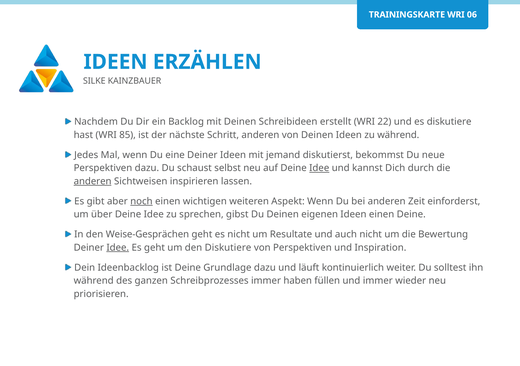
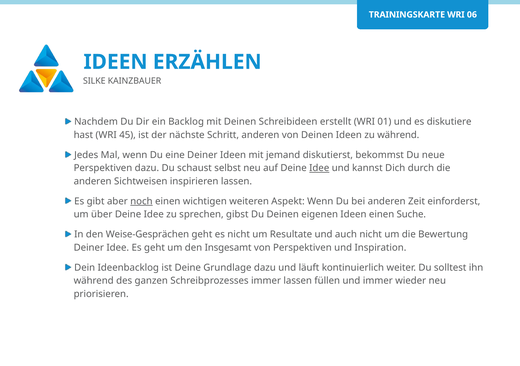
22: 22 -> 01
85: 85 -> 45
anderen at (93, 181) underline: present -> none
einen Deine: Deine -> Suche
Idee at (118, 248) underline: present -> none
den Diskutiere: Diskutiere -> Insgesamt
immer haben: haben -> lassen
